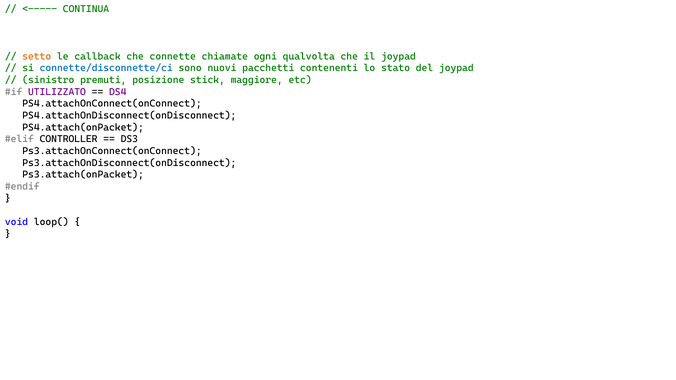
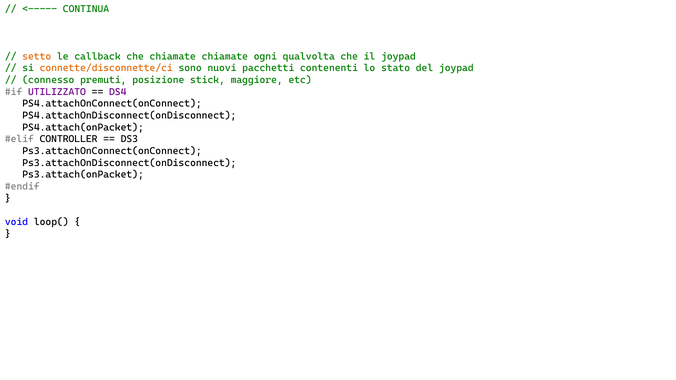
che connette: connette -> chiamate
connette/disconnette/ci colour: blue -> orange
sinistro: sinistro -> connesso
